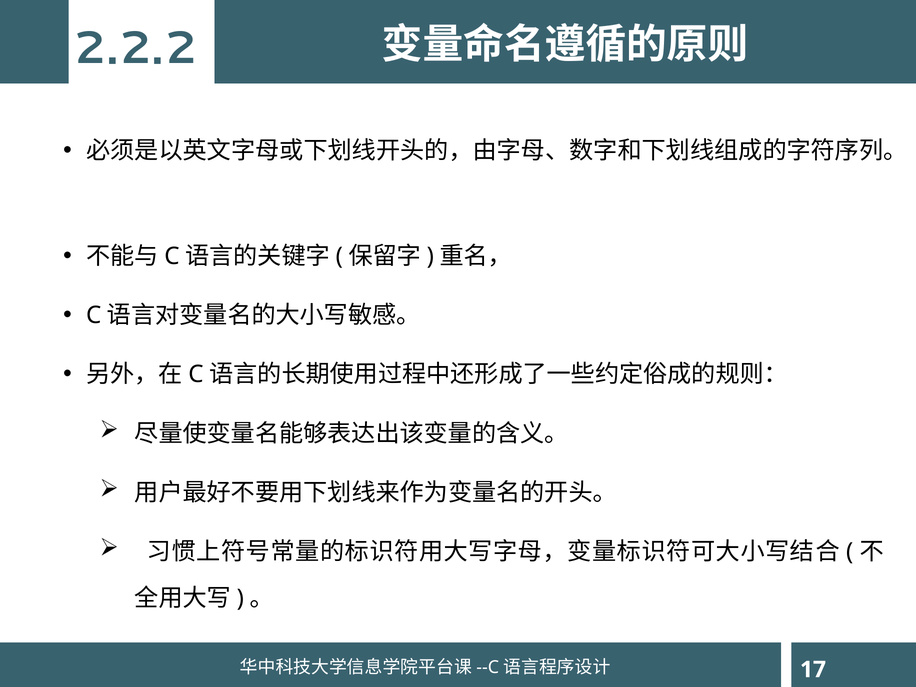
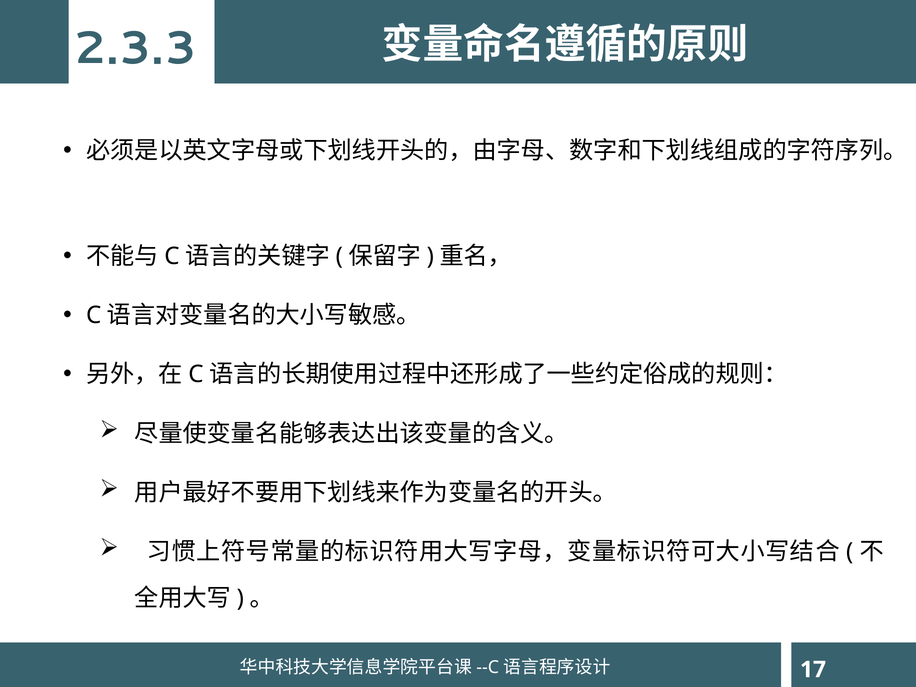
2.2.2: 2.2.2 -> 2.3.3
